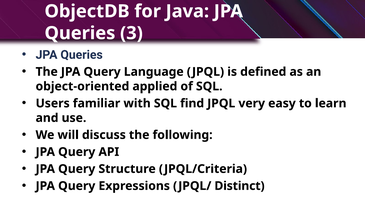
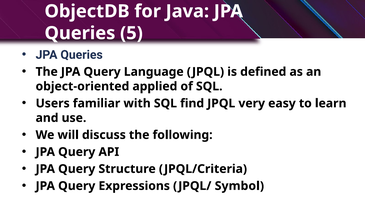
3: 3 -> 5
Distinct: Distinct -> Symbol
